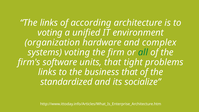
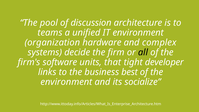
The links: links -> pool
according: according -> discussion
voting at (50, 33): voting -> teams
systems voting: voting -> decide
all colour: green -> black
problems: problems -> developer
business that: that -> best
standardized at (66, 82): standardized -> environment
